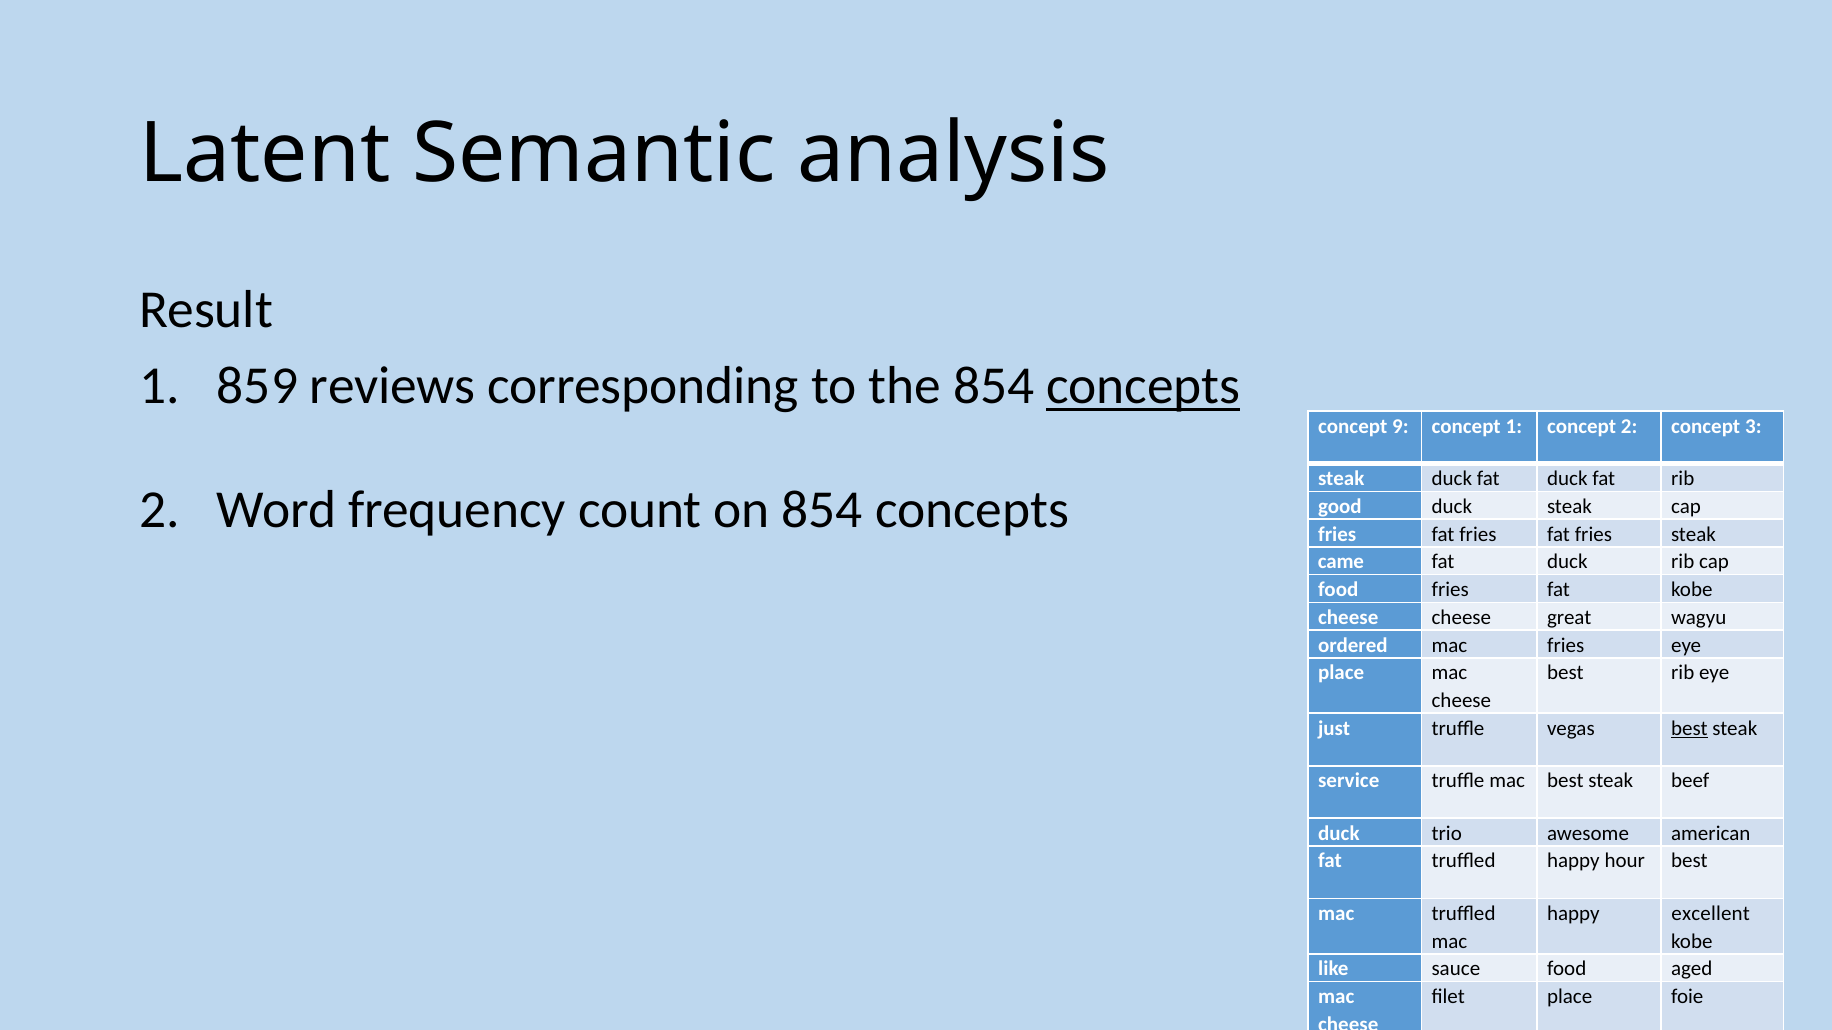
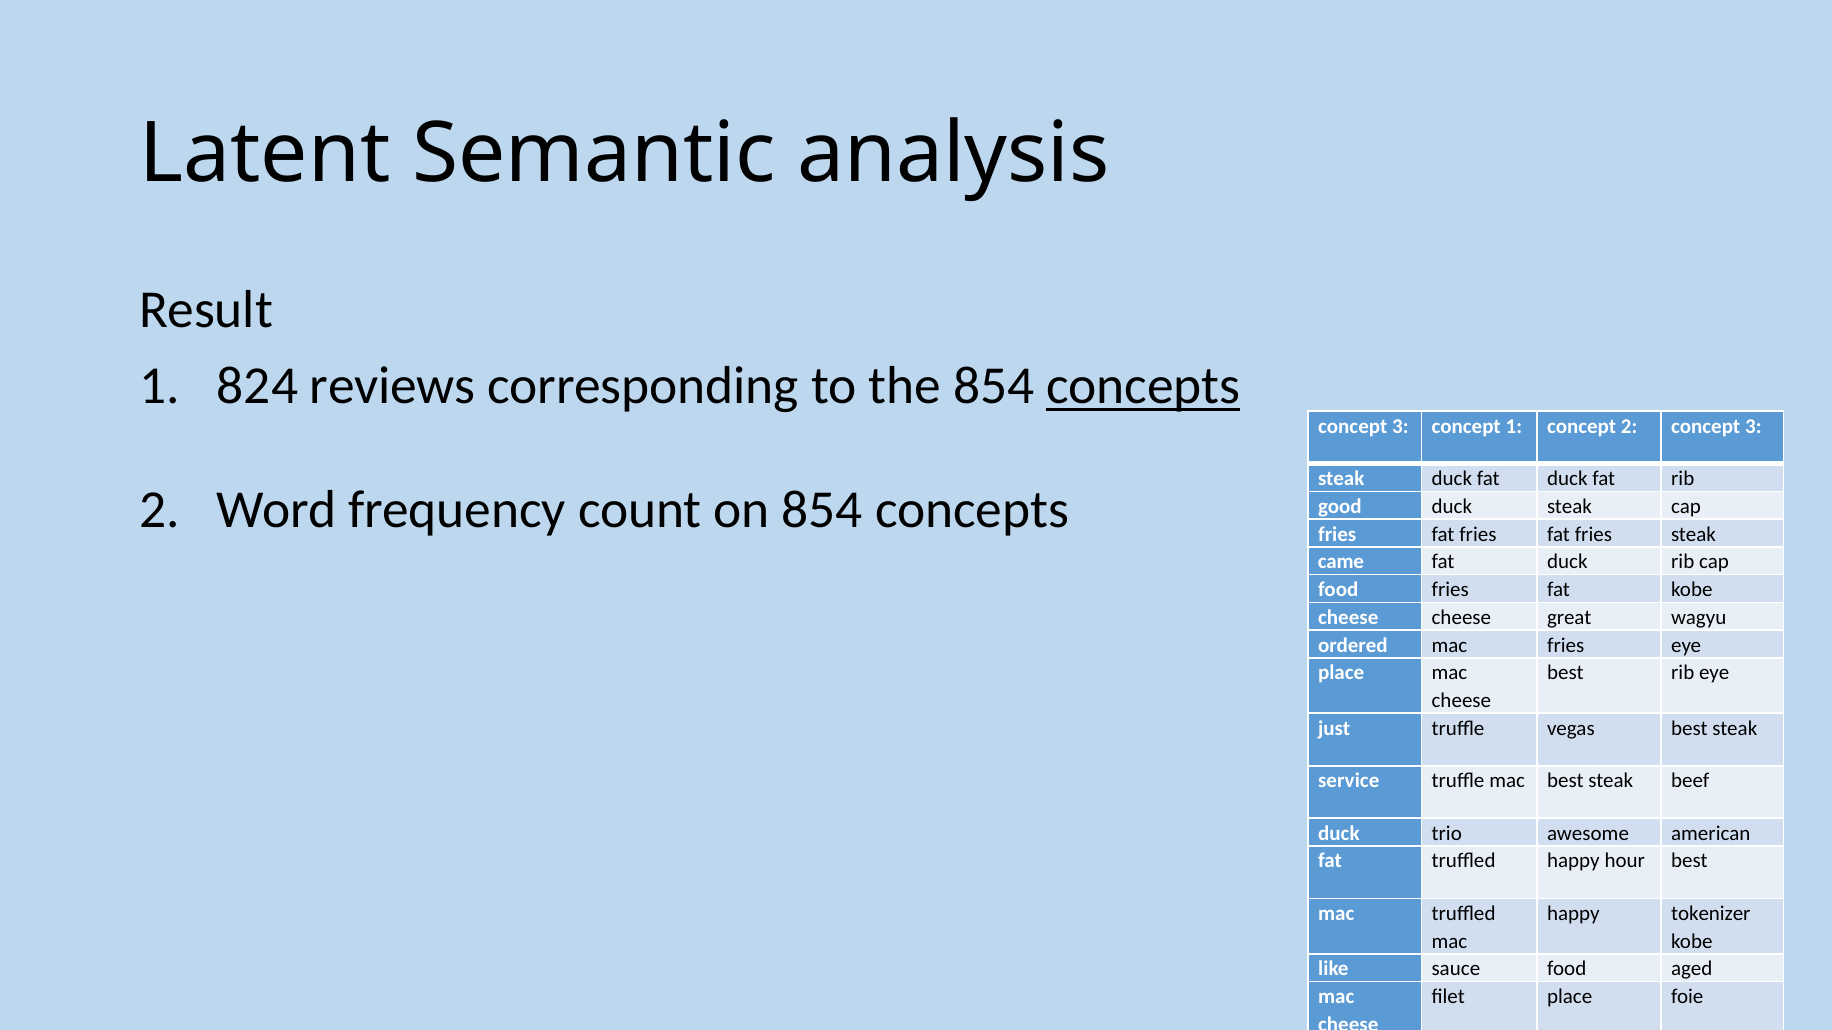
859: 859 -> 824
9 at (1400, 426): 9 -> 3
best at (1689, 729) underline: present -> none
excellent: excellent -> tokenizer
